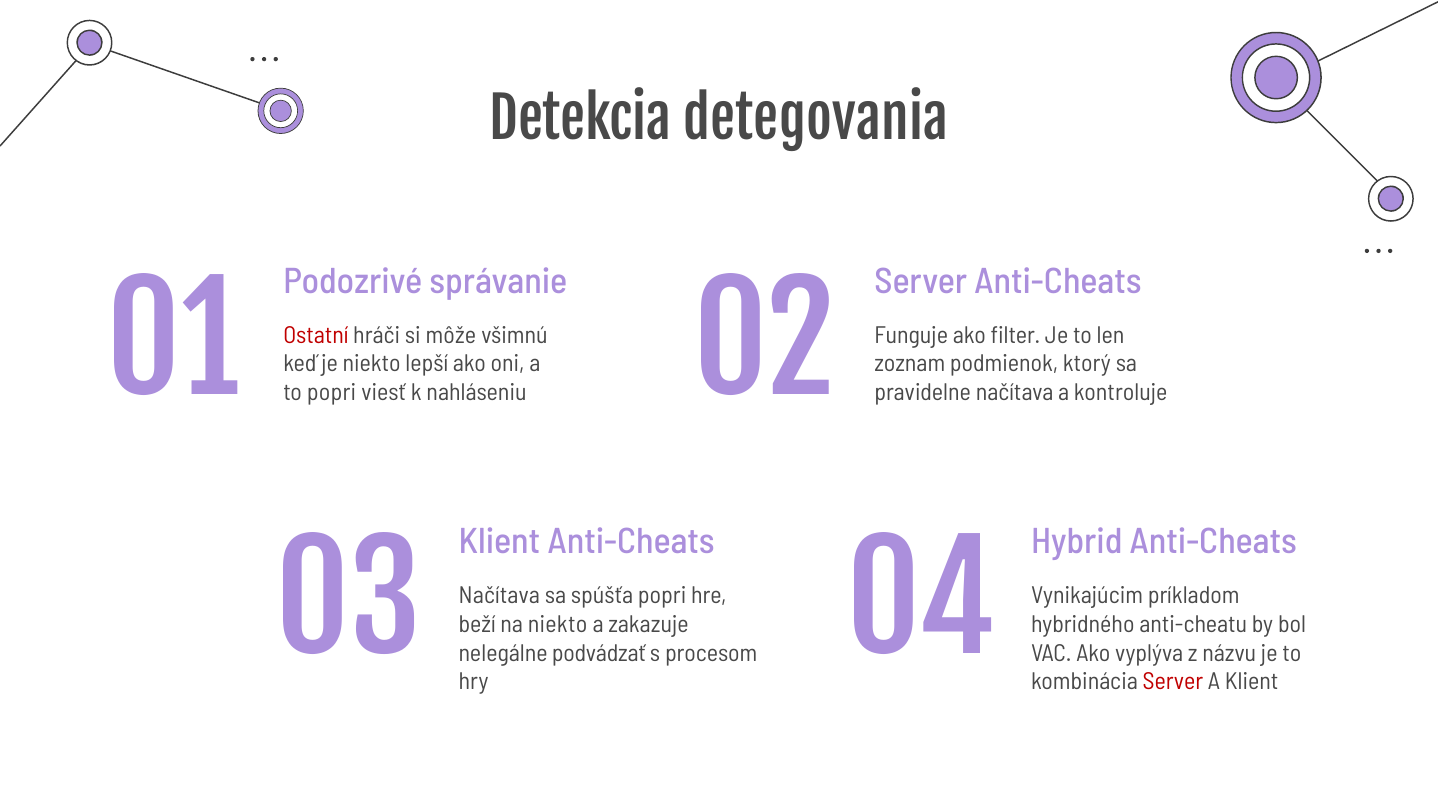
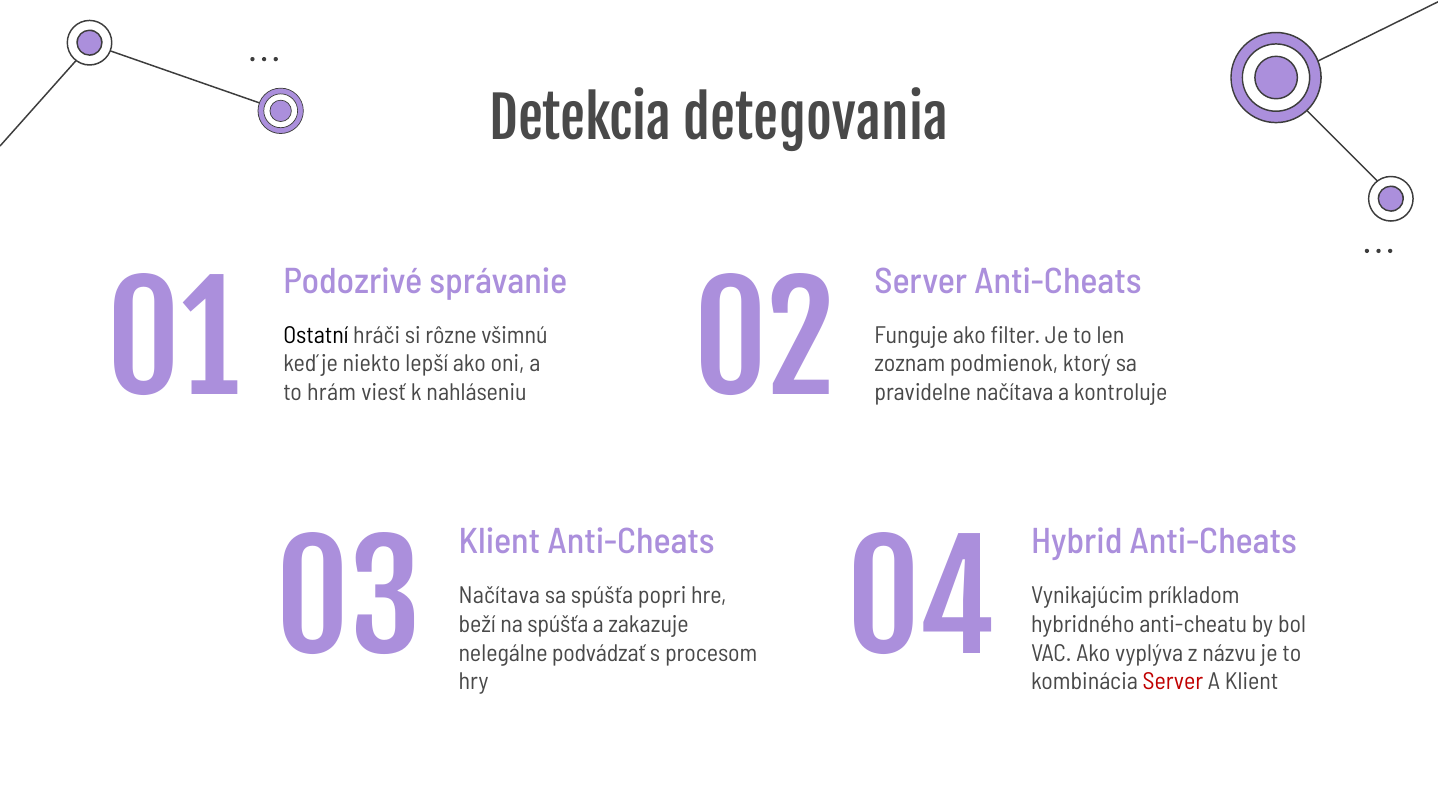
Ostatní colour: red -> black
môže: môže -> rôzne
to popri: popri -> hrám
na niekto: niekto -> spúšťa
